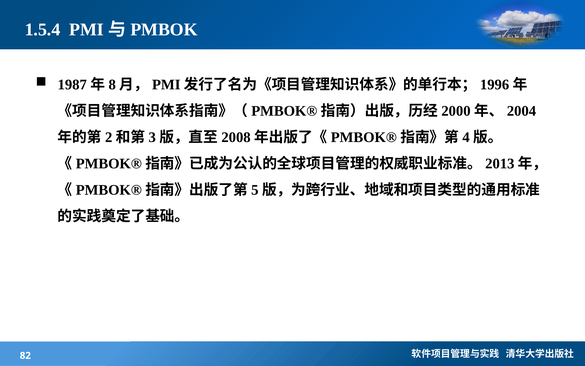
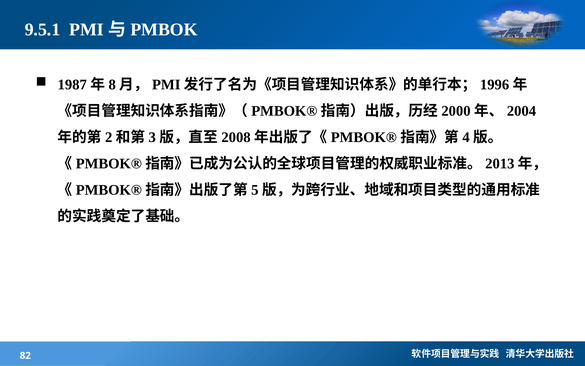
1.5.4: 1.5.4 -> 9.5.1
